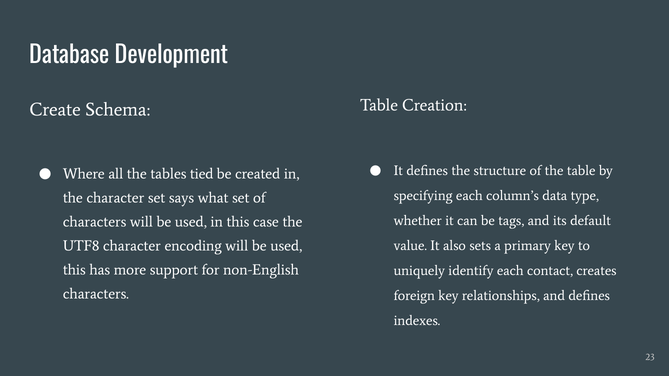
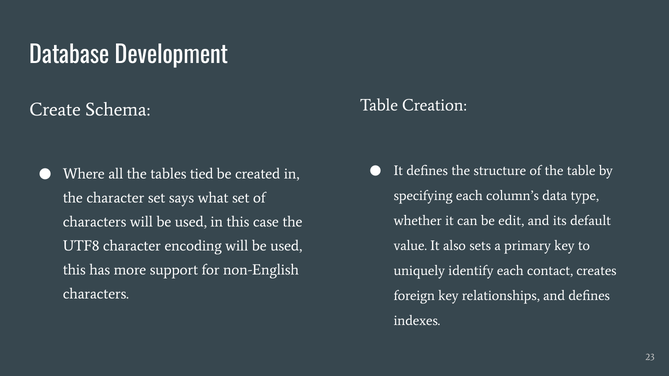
tags: tags -> edit
